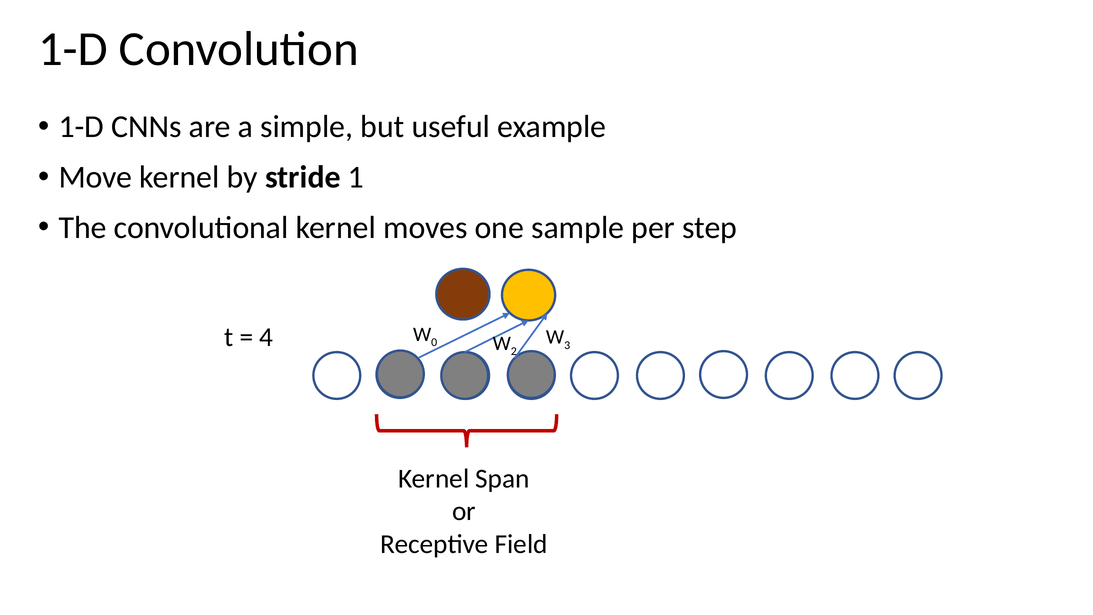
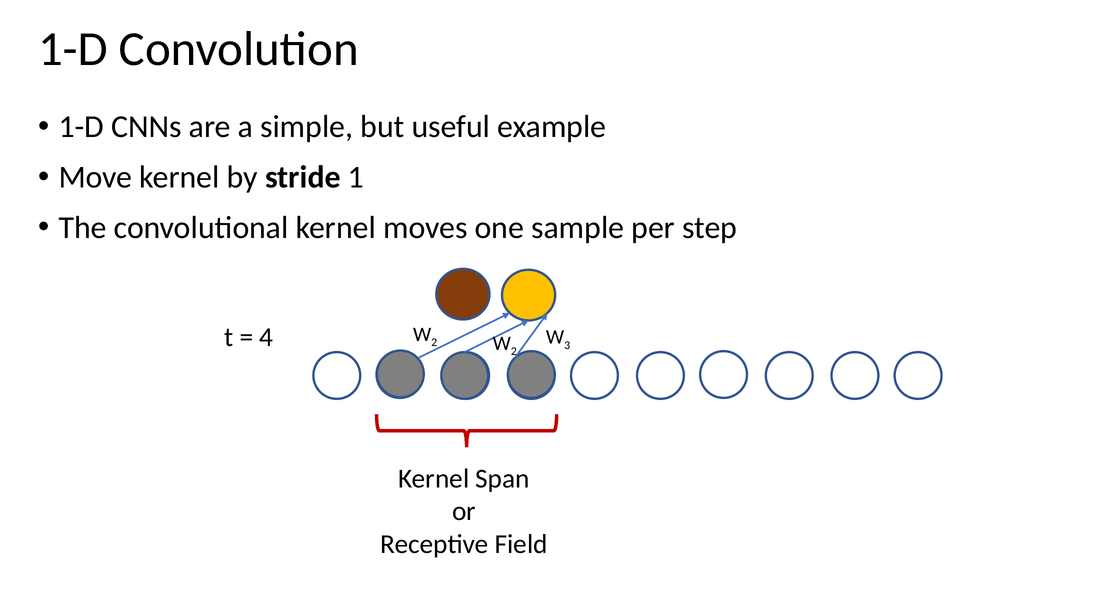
0 at (434, 342): 0 -> 2
